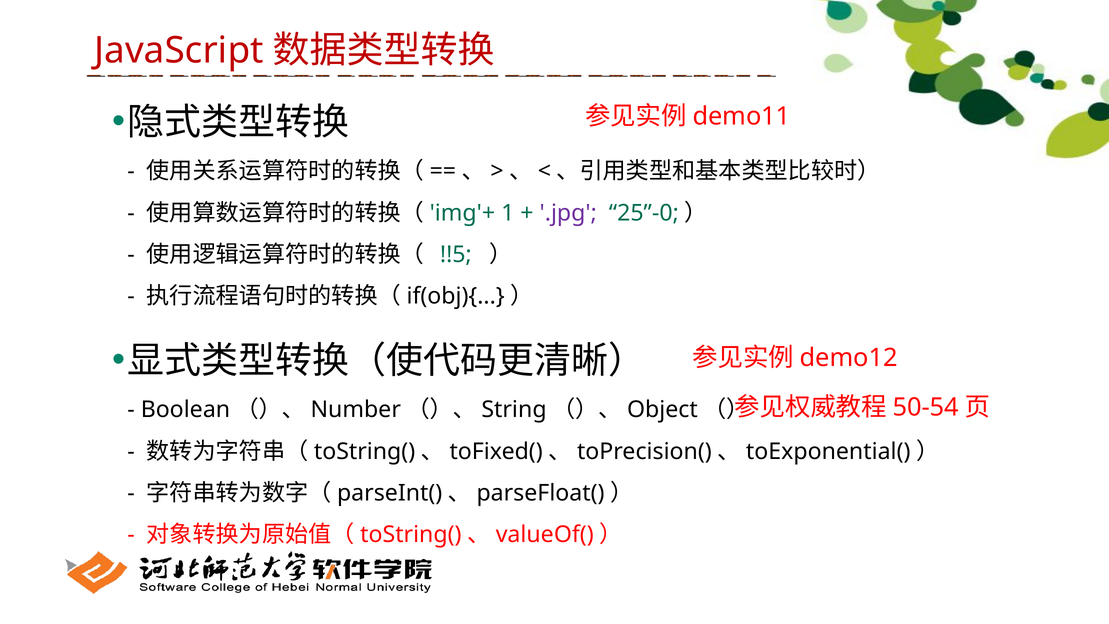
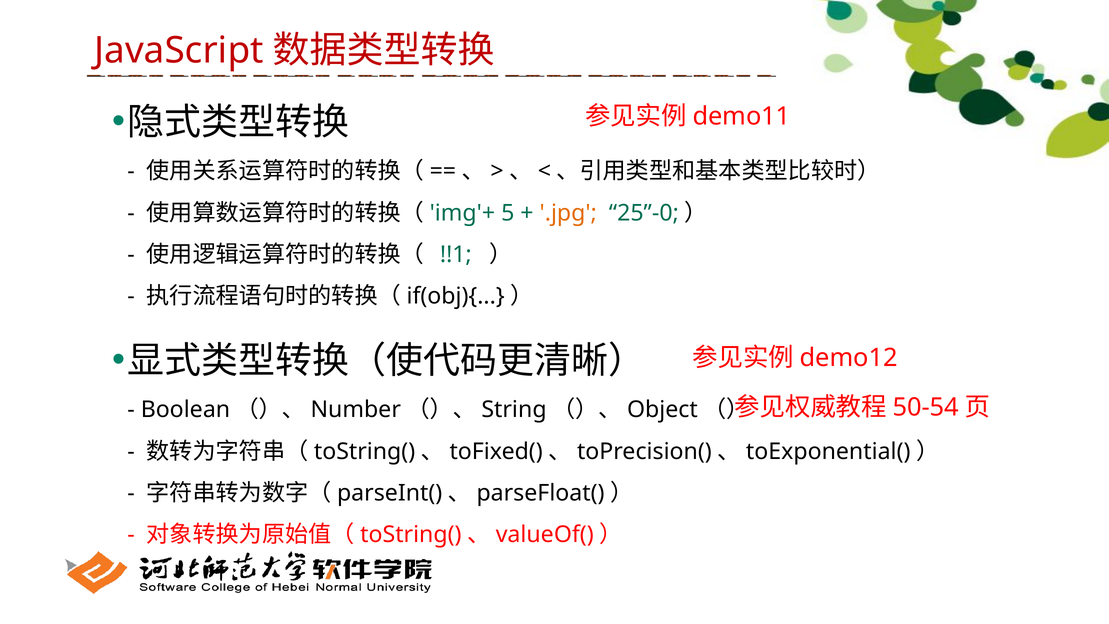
1: 1 -> 5
.jpg colour: purple -> orange
!!5: !!5 -> !!1
